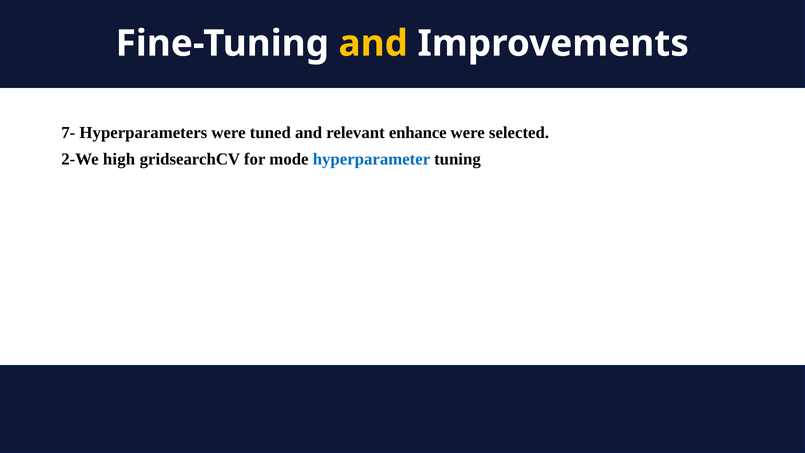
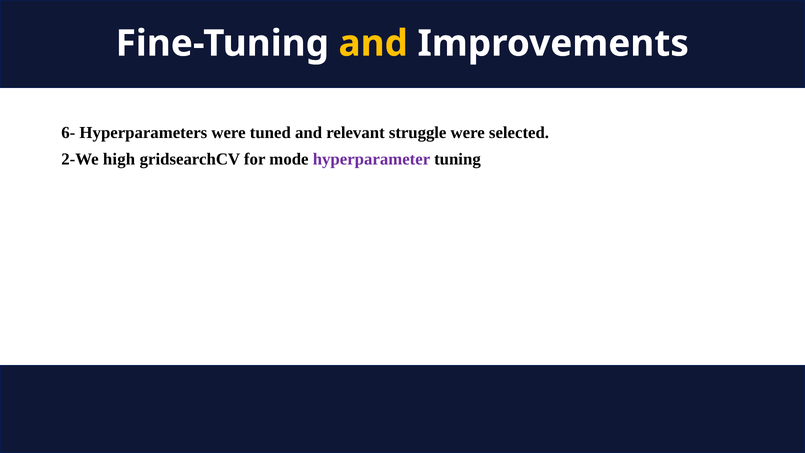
7-: 7- -> 6-
enhance: enhance -> struggle
hyperparameter colour: blue -> purple
